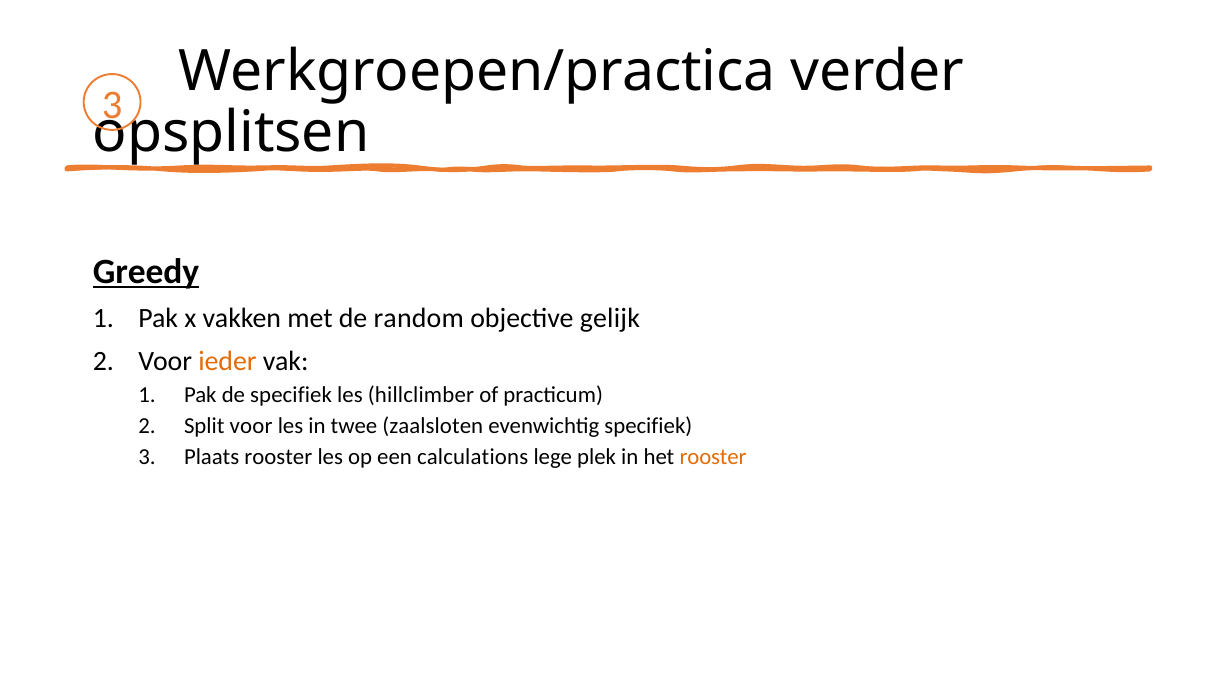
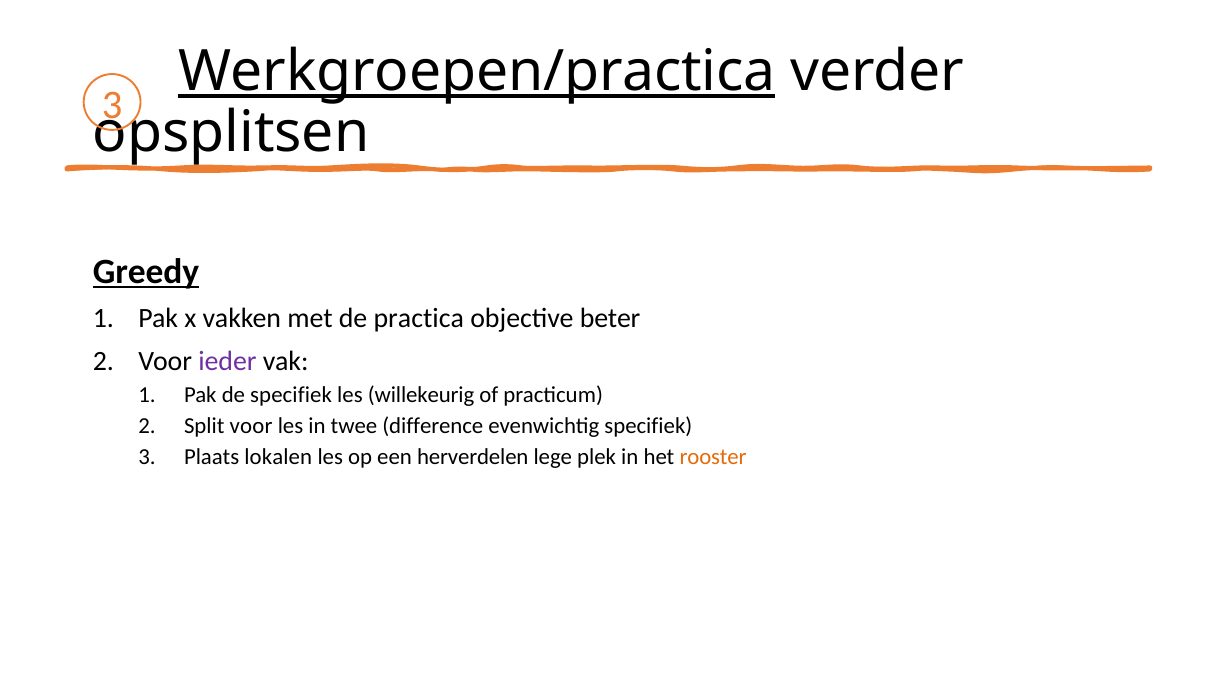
Werkgroepen/practica underline: none -> present
random: random -> practica
gelijk: gelijk -> beter
ieder colour: orange -> purple
hillclimber: hillclimber -> willekeurig
zaalsloten: zaalsloten -> difference
Plaats rooster: rooster -> lokalen
calculations: calculations -> herverdelen
